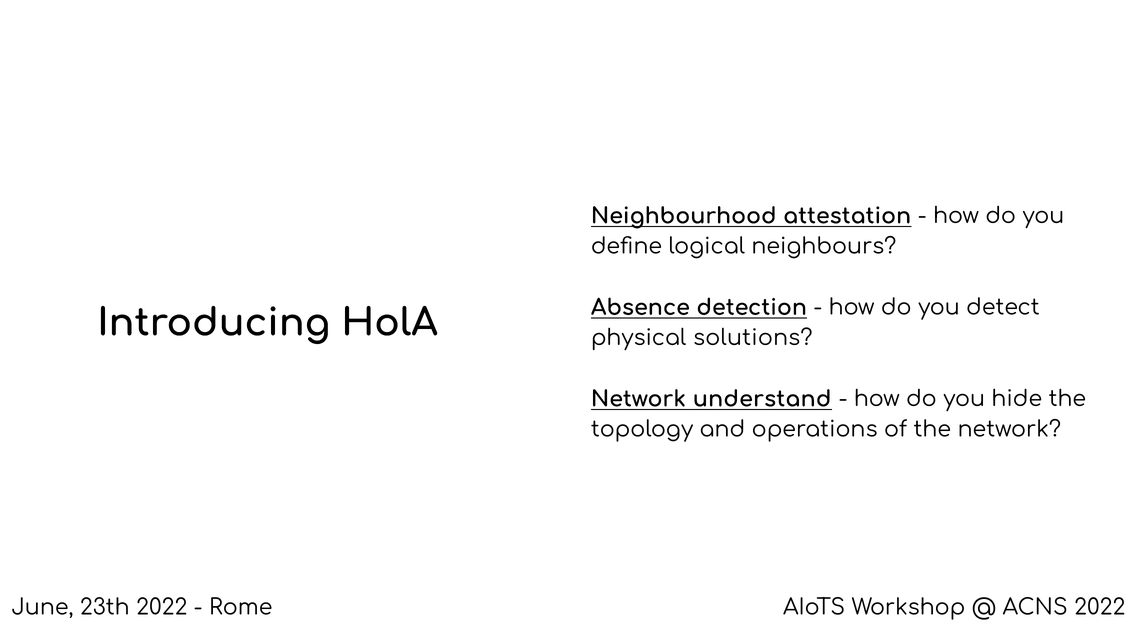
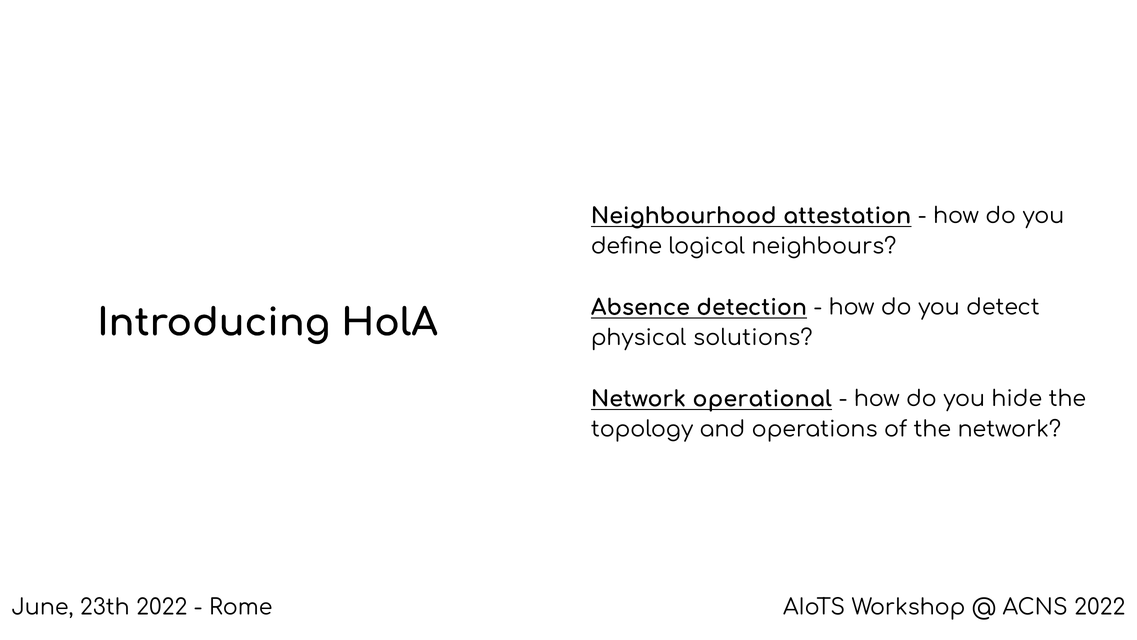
understand: understand -> operational
